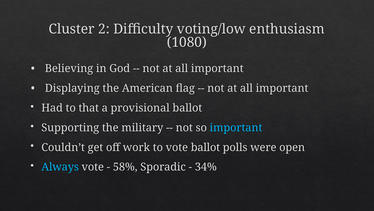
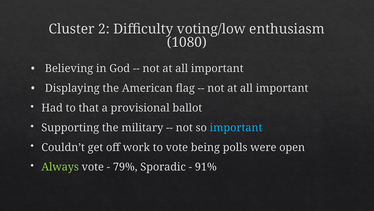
vote ballot: ballot -> being
Always colour: light blue -> light green
58%: 58% -> 79%
34%: 34% -> 91%
